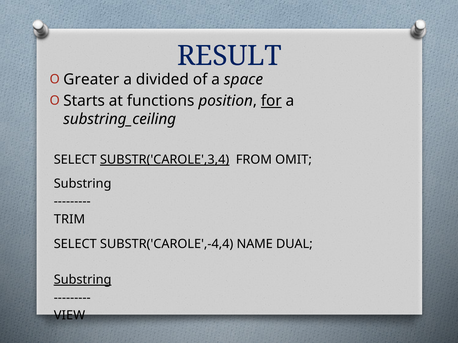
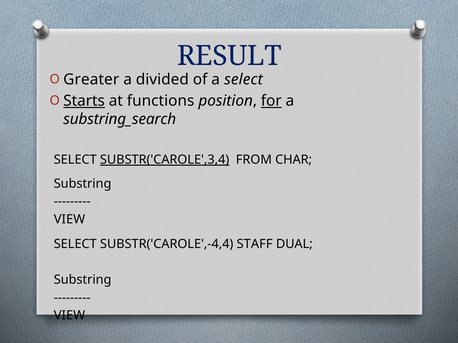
a space: space -> select
Starts underline: none -> present
substring_ceiling: substring_ceiling -> substring_search
OMIT: OMIT -> CHAR
TRIM at (70, 220): TRIM -> VIEW
NAME: NAME -> STAFF
Substring at (83, 280) underline: present -> none
